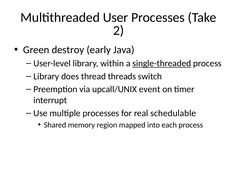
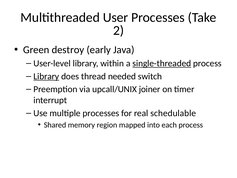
Library at (46, 76) underline: none -> present
threads: threads -> needed
event: event -> joiner
